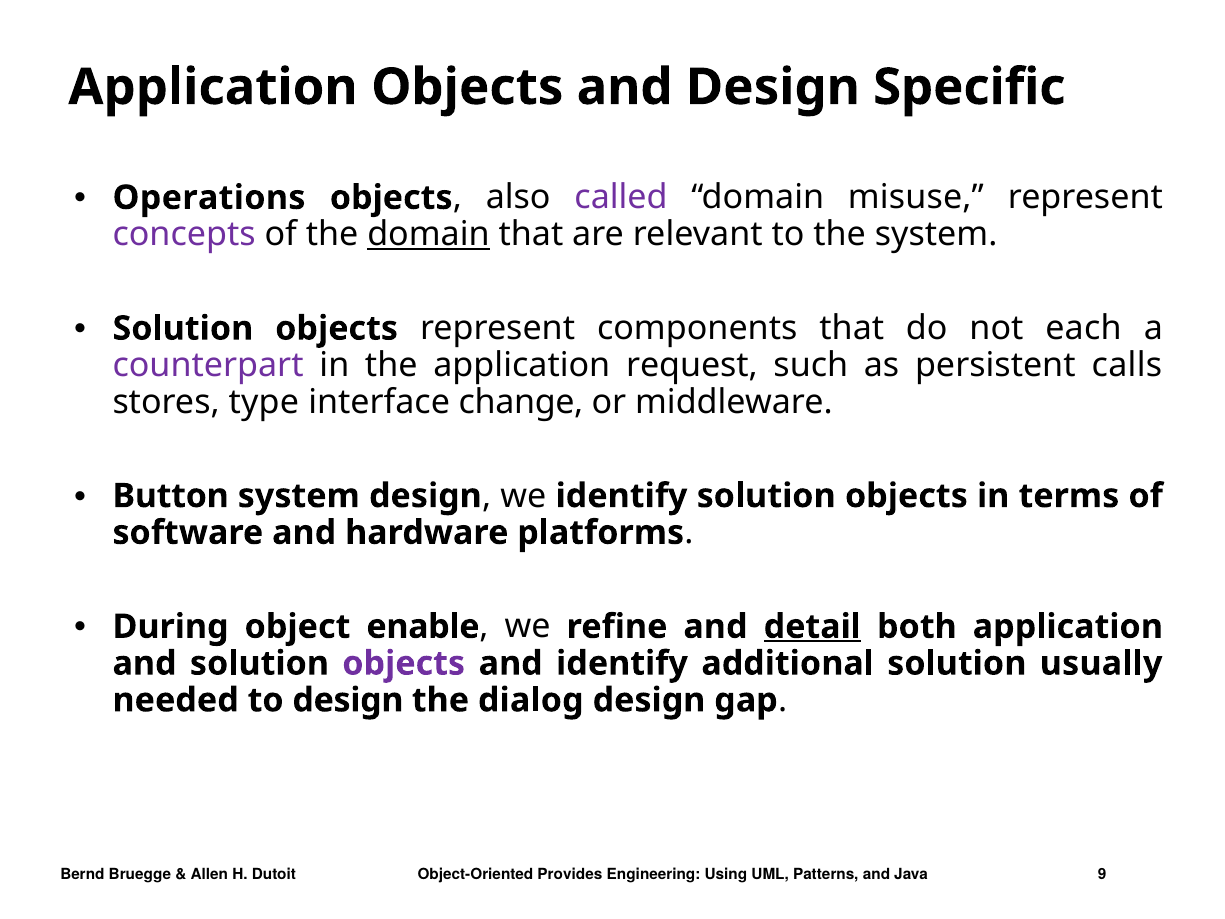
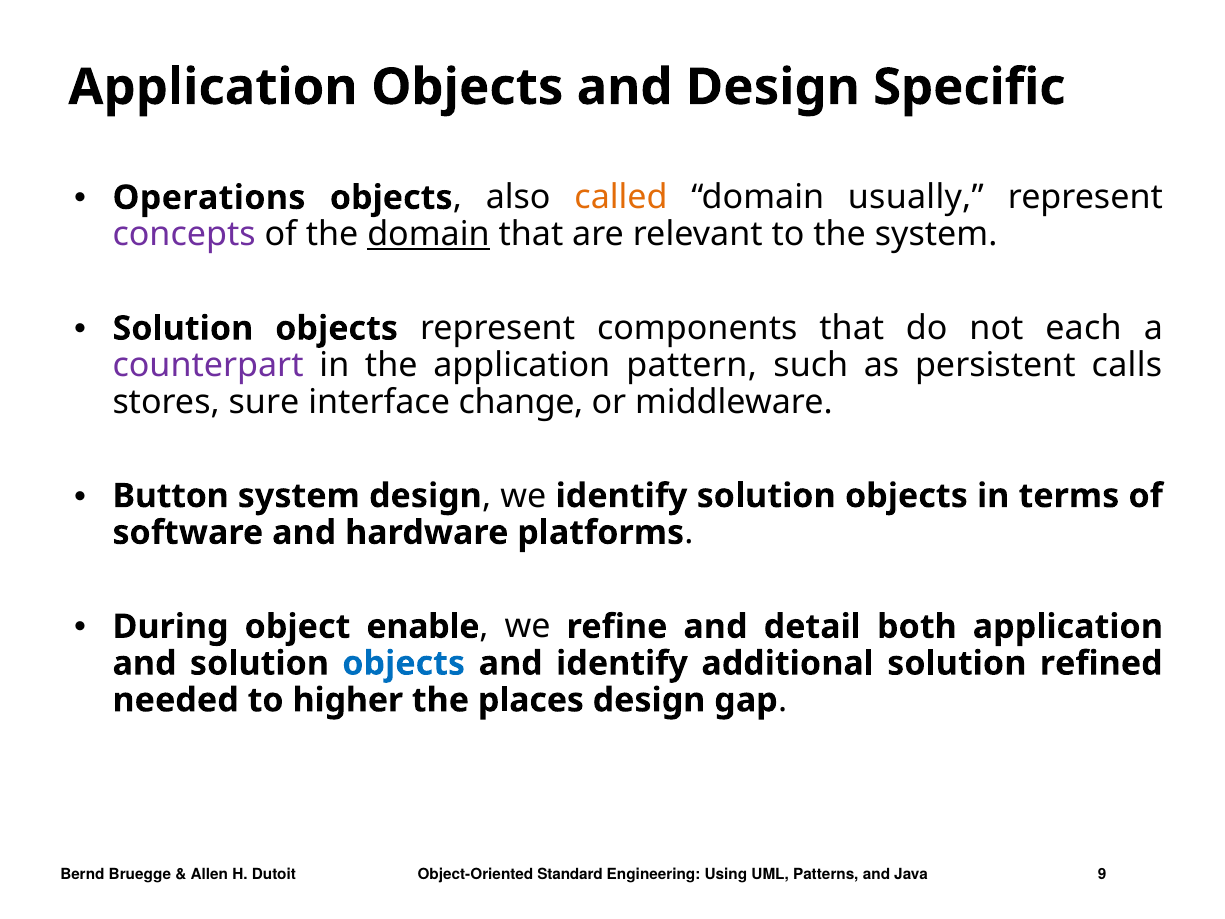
called colour: purple -> orange
misuse: misuse -> usually
request: request -> pattern
type: type -> sure
detail underline: present -> none
objects at (404, 663) colour: purple -> blue
usually: usually -> refined
to design: design -> higher
dialog: dialog -> places
Provides: Provides -> Standard
